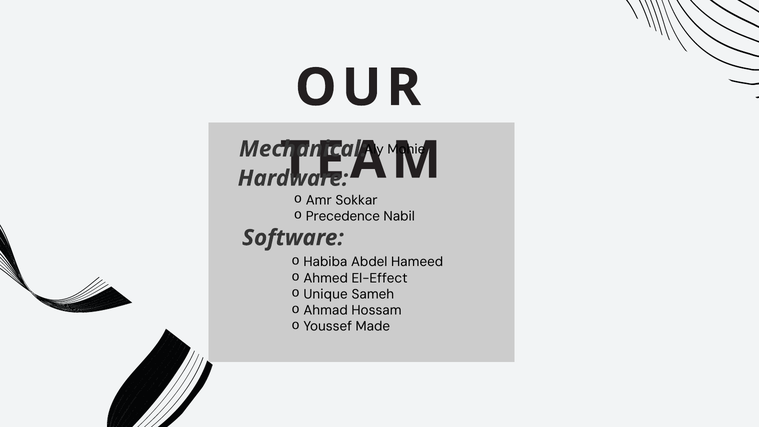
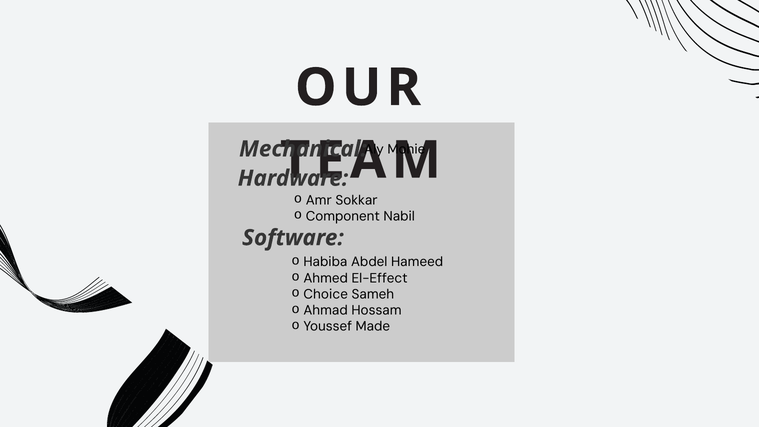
Precedence: Precedence -> Component
Unique: Unique -> Choice
